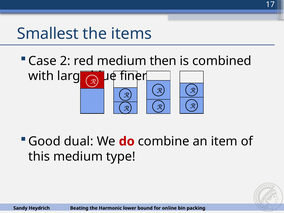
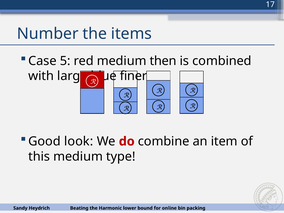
Smallest: Smallest -> Number
2: 2 -> 5
dual: dual -> look
